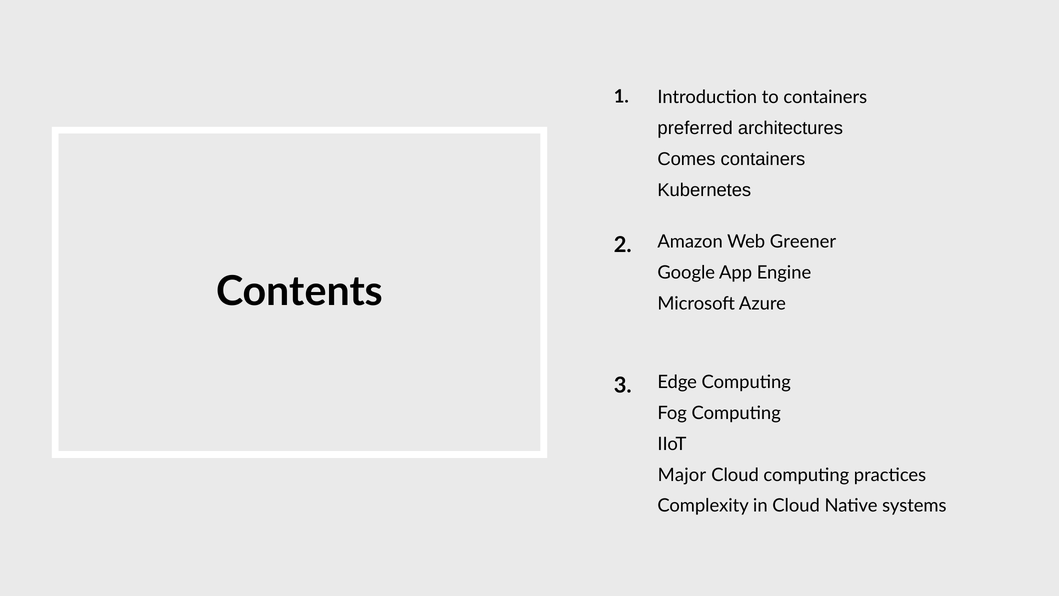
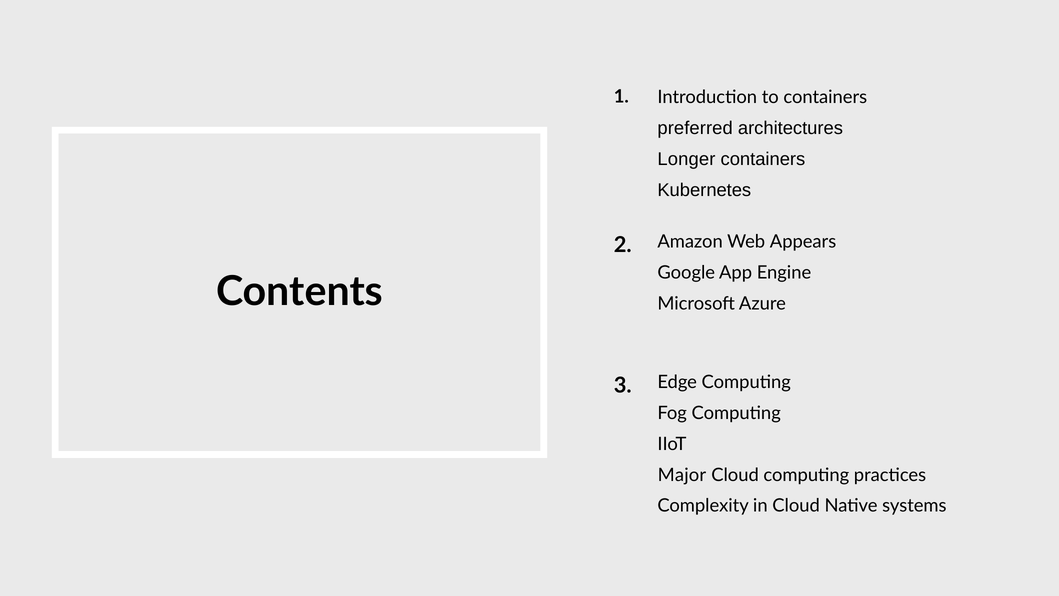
Comes: Comes -> Longer
Greener: Greener -> Appears
